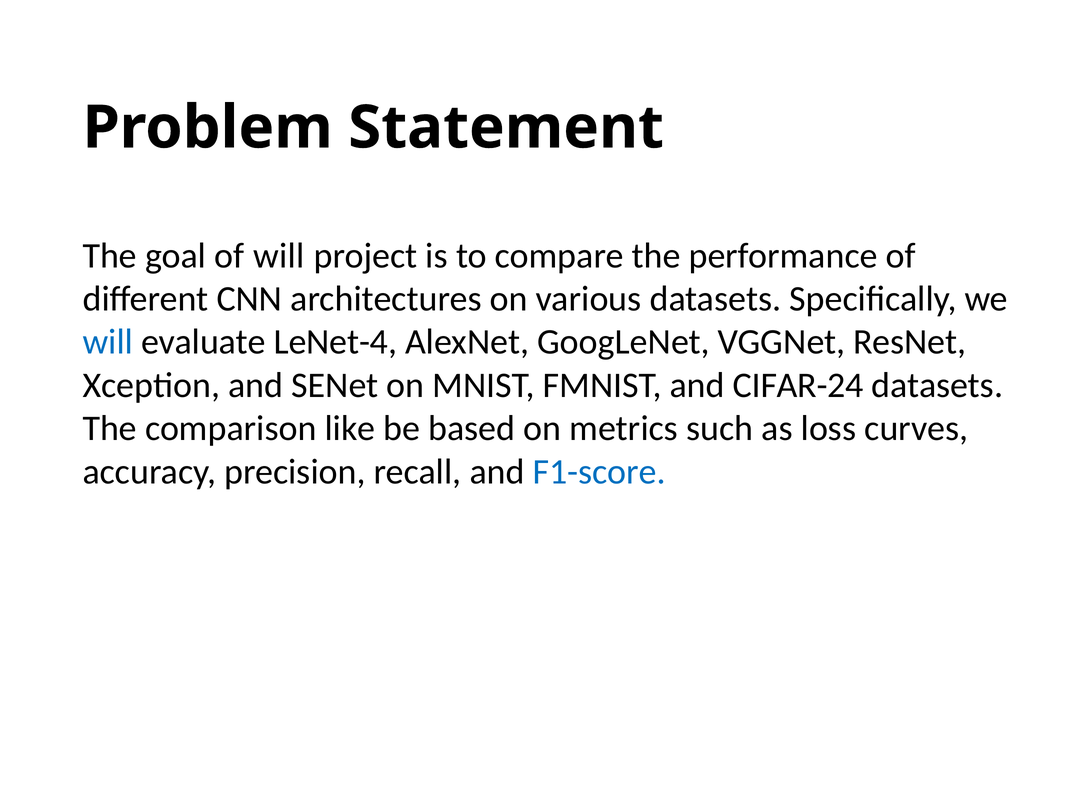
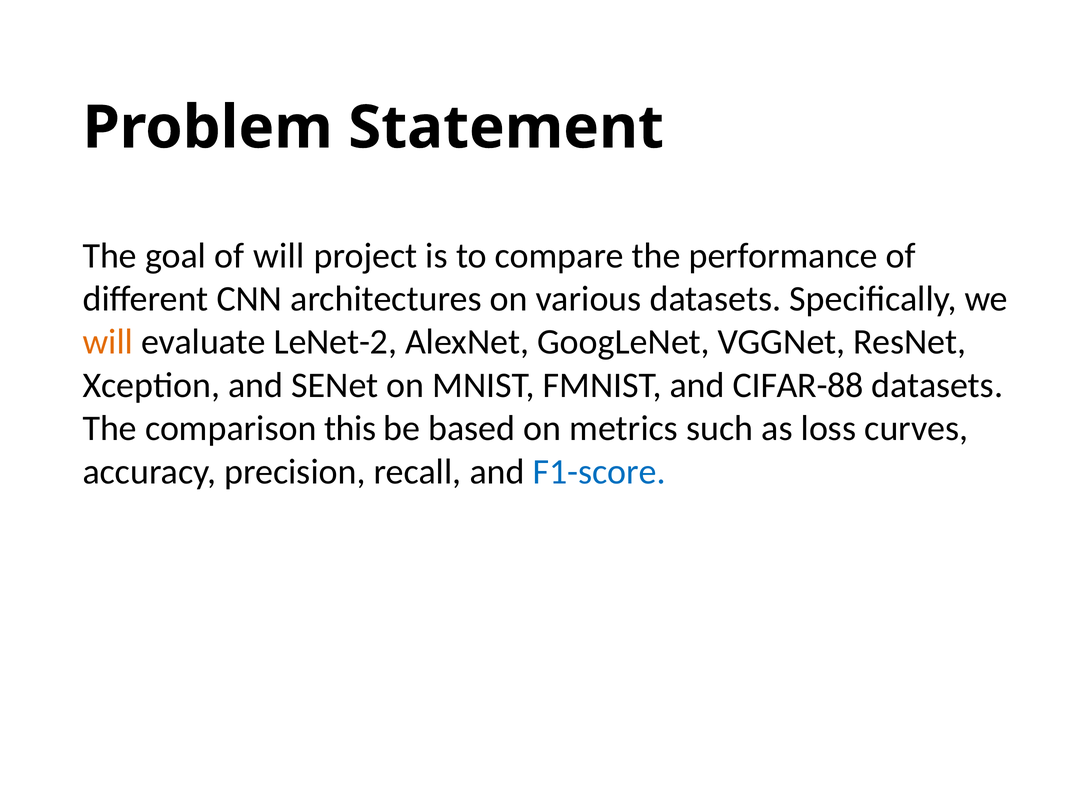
will at (108, 342) colour: blue -> orange
LeNet-4: LeNet-4 -> LeNet-2
CIFAR-24: CIFAR-24 -> CIFAR-88
like: like -> this
